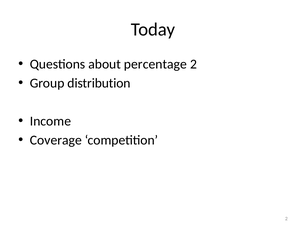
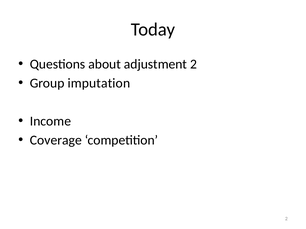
percentage: percentage -> adjustment
distribution: distribution -> imputation
